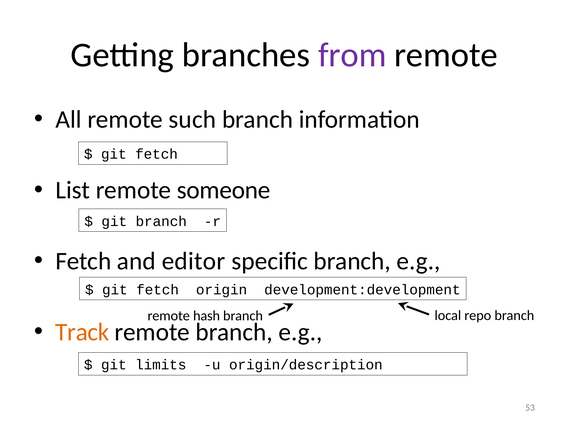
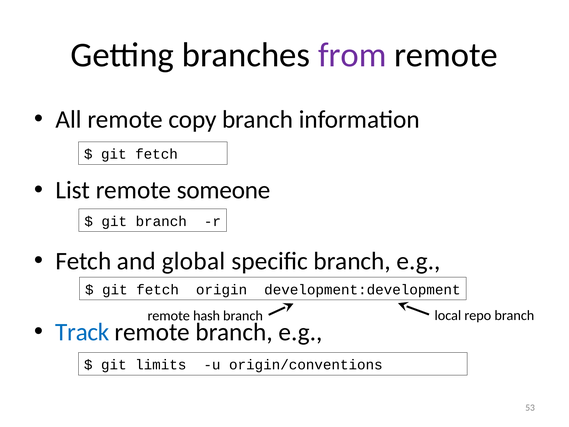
such: such -> copy
editor: editor -> global
Track colour: orange -> blue
origin/description: origin/description -> origin/conventions
